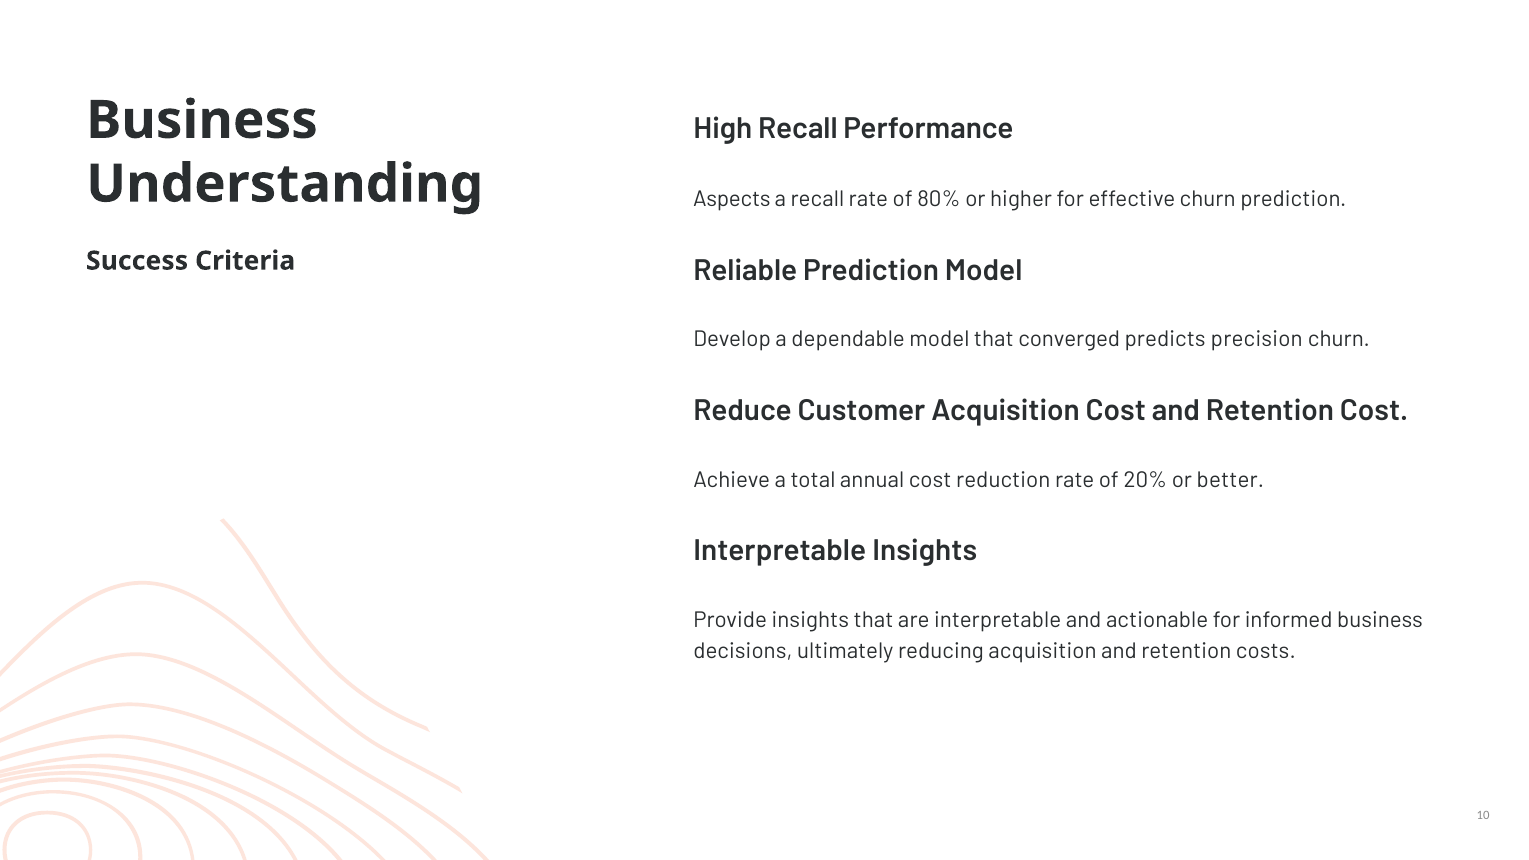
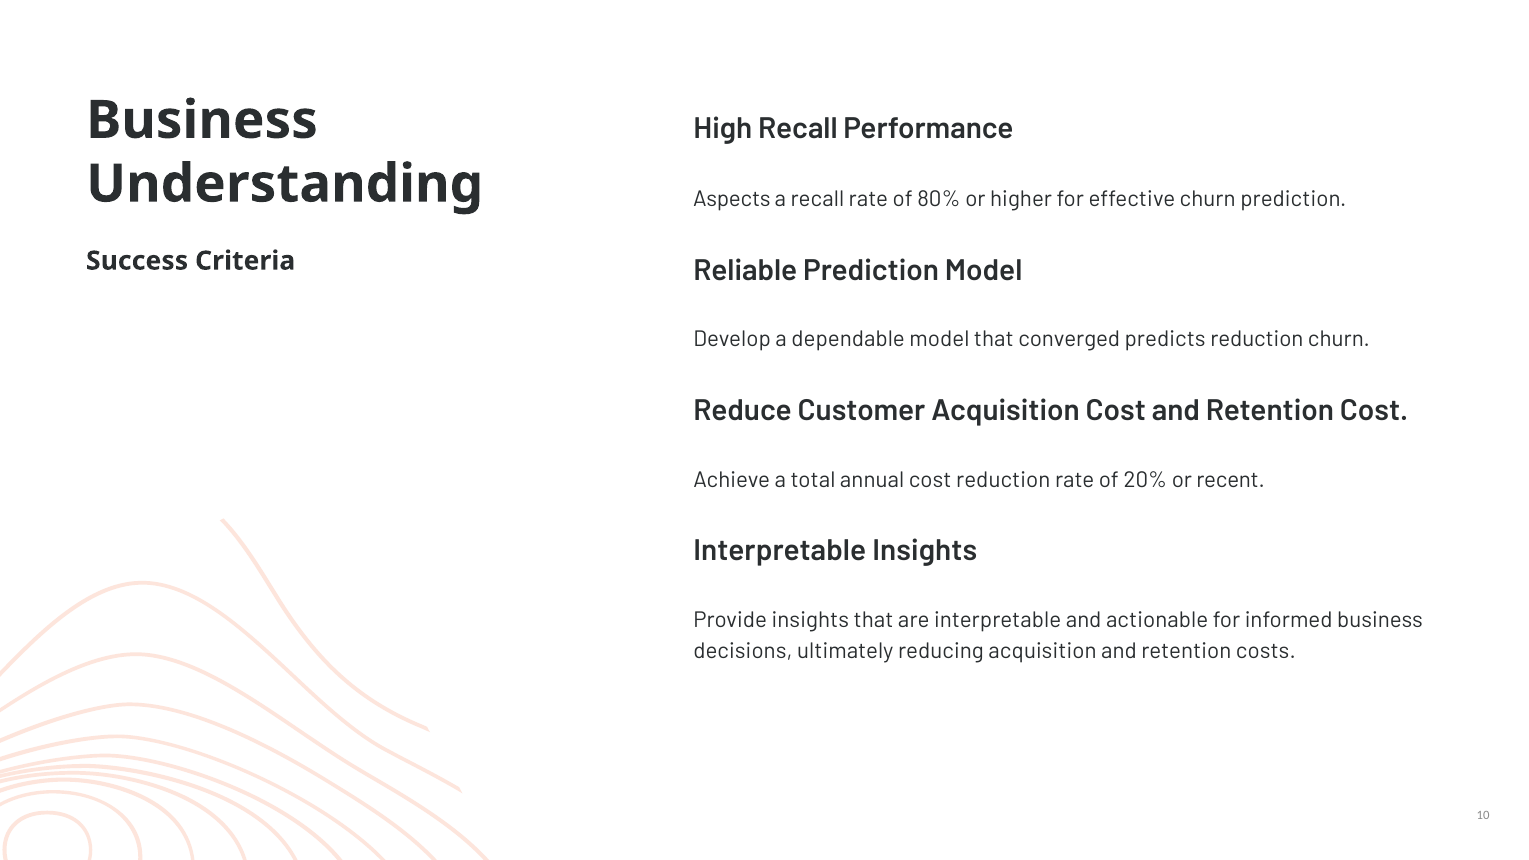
predicts precision: precision -> reduction
better: better -> recent
